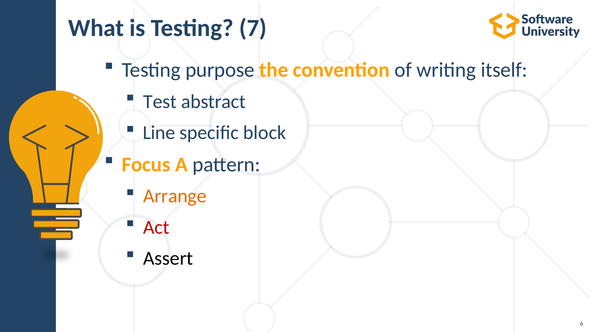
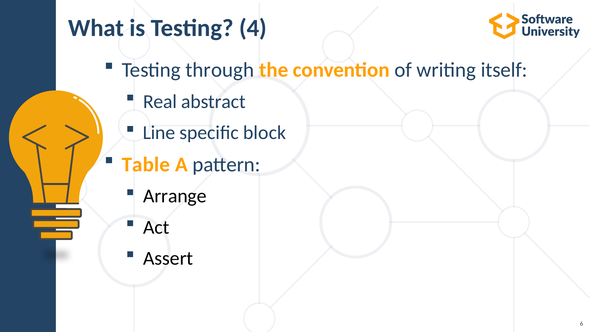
7: 7 -> 4
purpose: purpose -> through
Test: Test -> Real
Focus: Focus -> Table
Arrange colour: orange -> black
Act colour: red -> black
